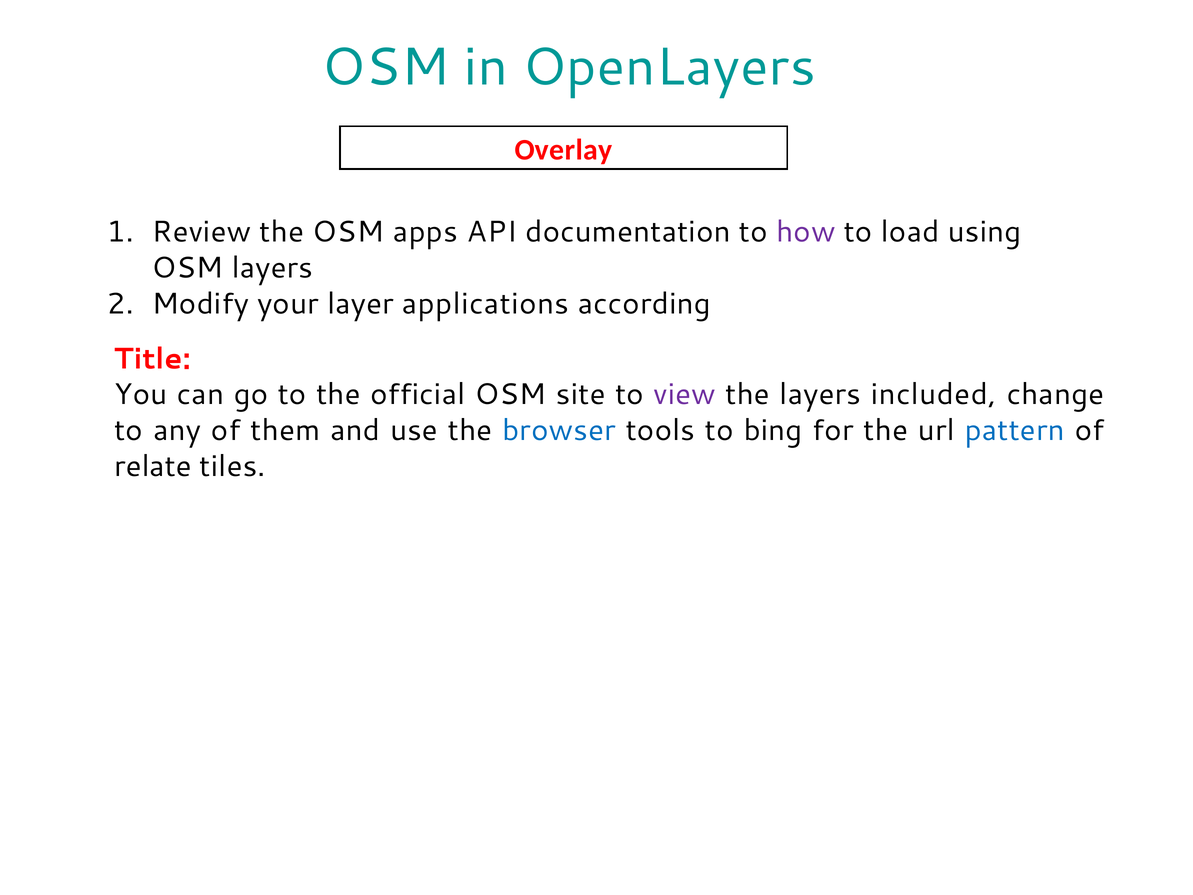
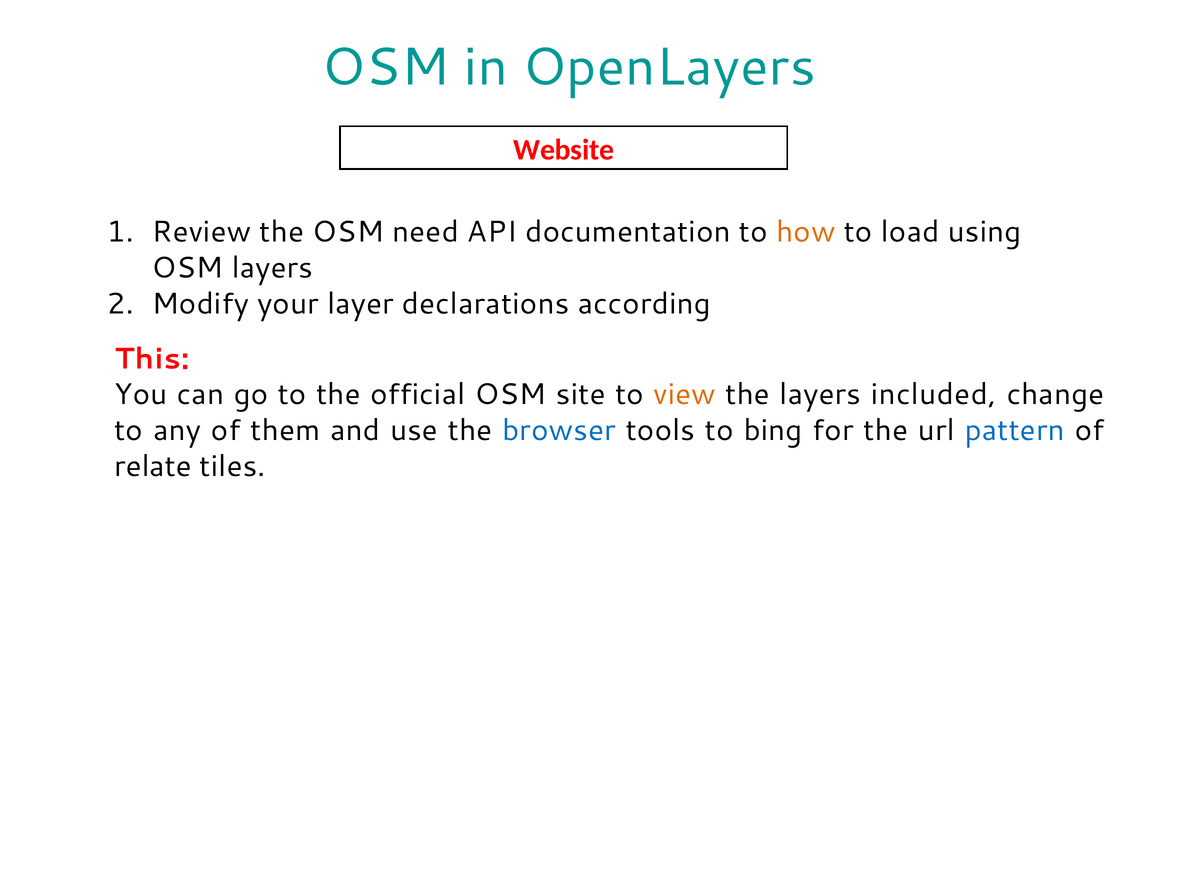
Overlay: Overlay -> Website
apps: apps -> need
how colour: purple -> orange
applications: applications -> declarations
Title: Title -> This
view colour: purple -> orange
